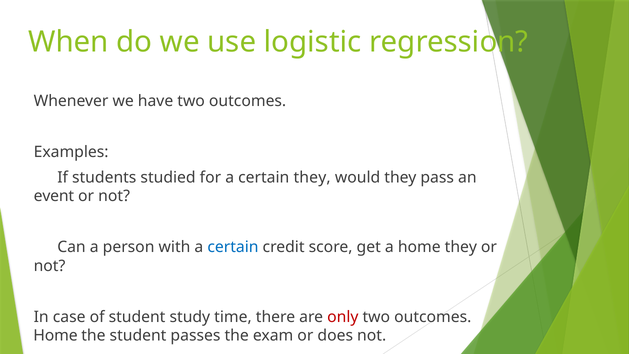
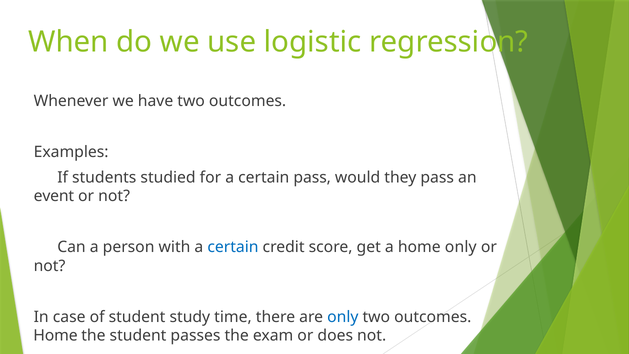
certain they: they -> pass
home they: they -> only
only at (343, 317) colour: red -> blue
